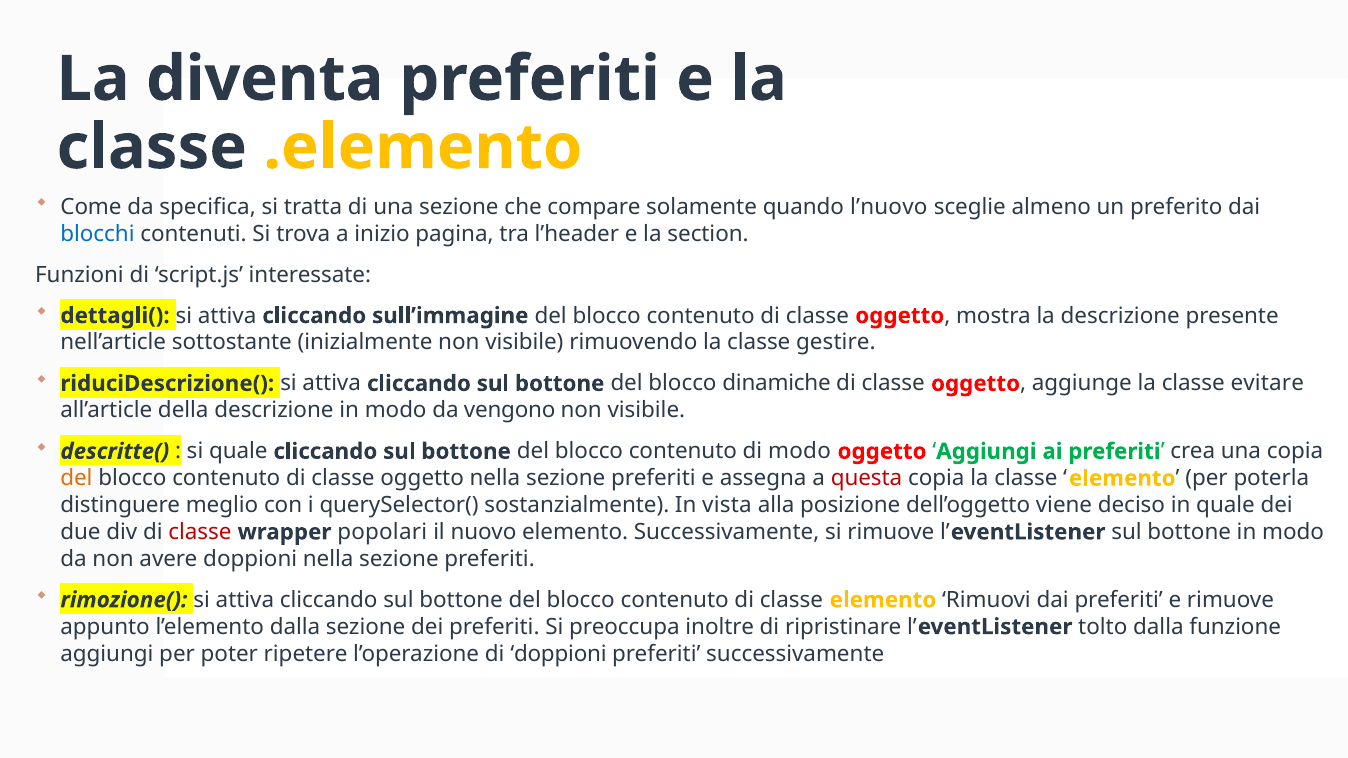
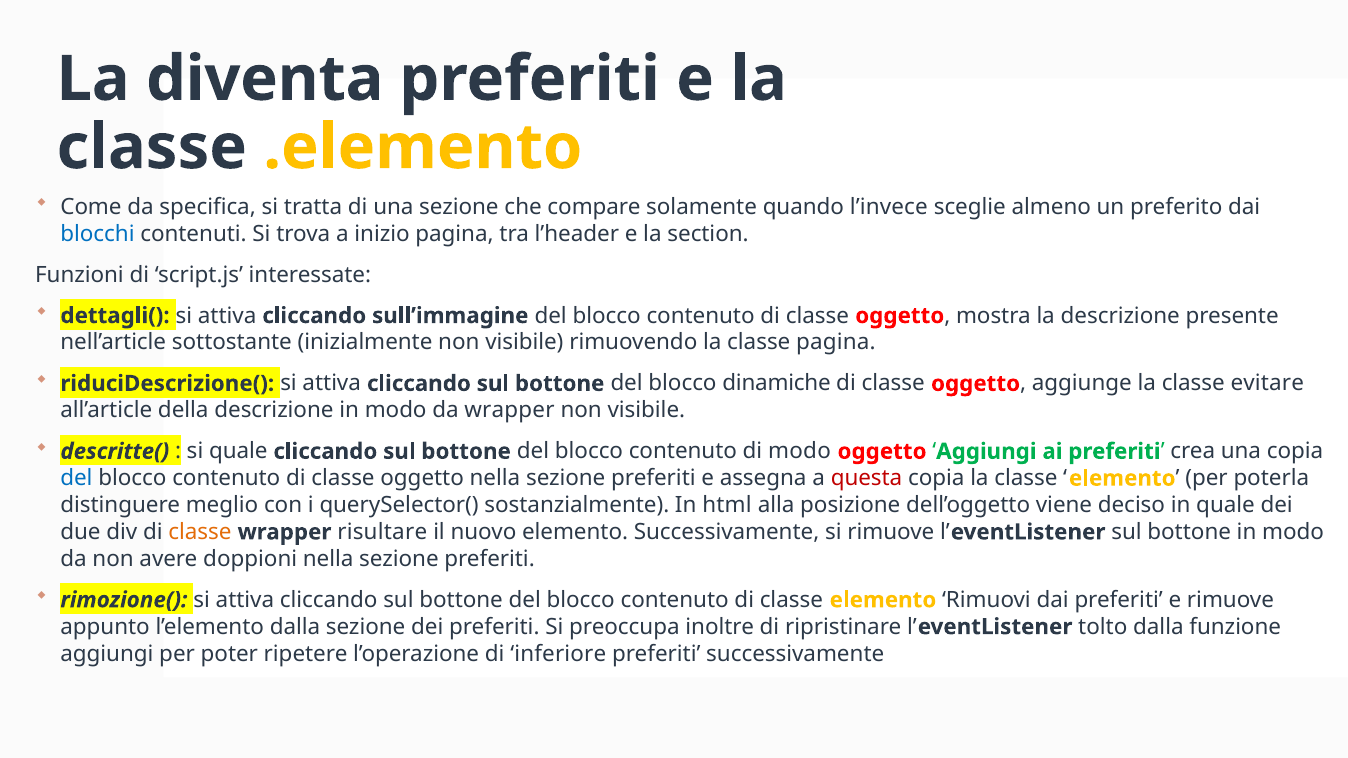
l’nuovo: l’nuovo -> l’invece
classe gestire: gestire -> pagina
da vengono: vengono -> wrapper
del at (76, 478) colour: orange -> blue
vista: vista -> html
classe at (200, 532) colour: red -> orange
popolari: popolari -> risultare
di doppioni: doppioni -> inferiore
